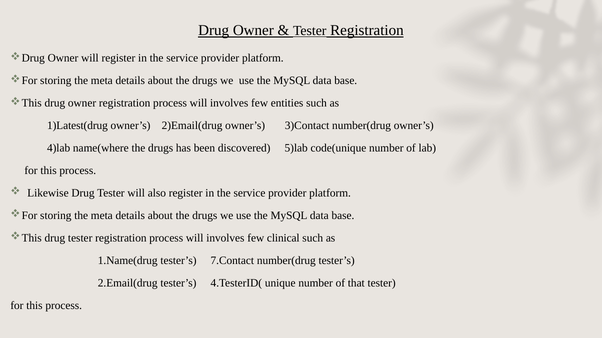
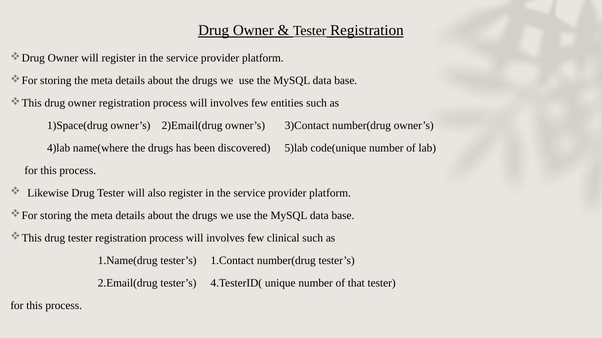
1)Latest(drug: 1)Latest(drug -> 1)Space(drug
7.Contact: 7.Contact -> 1.Contact
